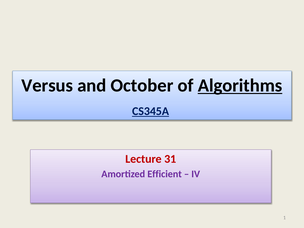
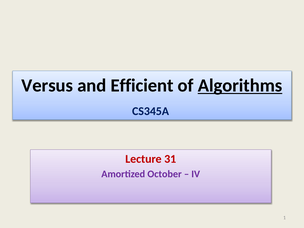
October: October -> Efficient
CS345A underline: present -> none
Efficient: Efficient -> October
